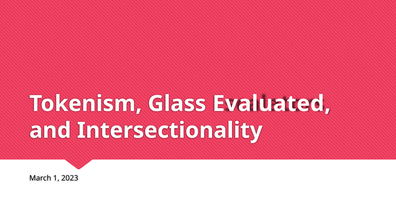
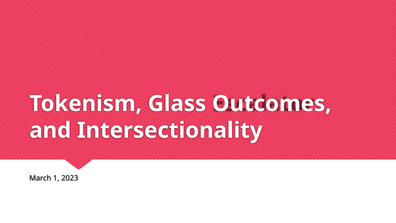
Evaluated: Evaluated -> Outcomes
